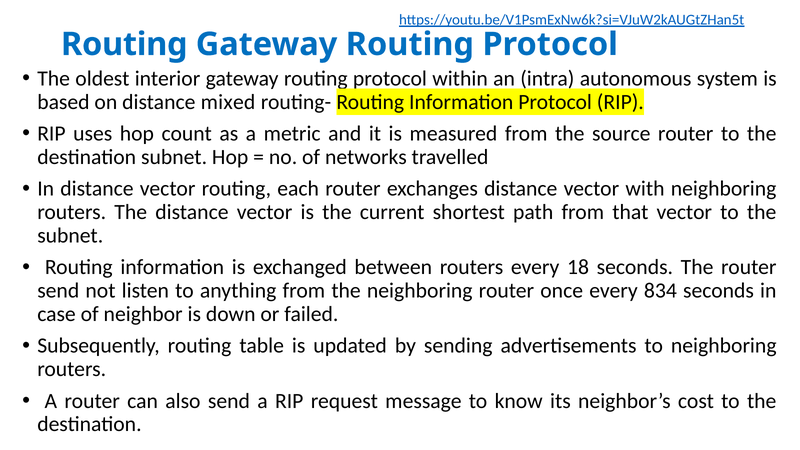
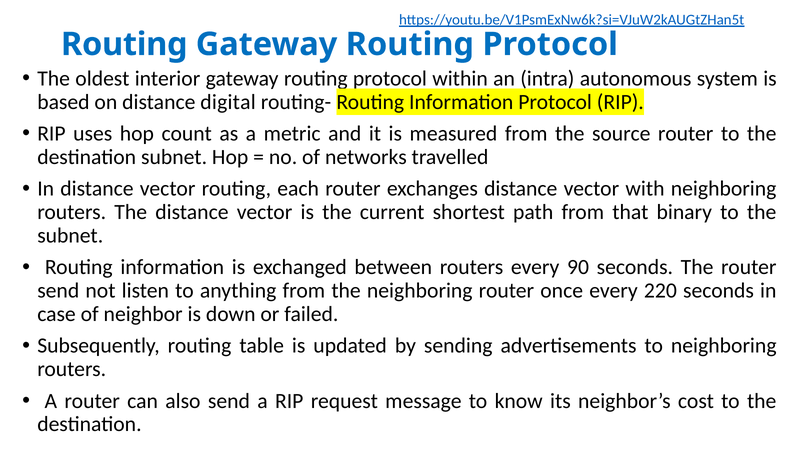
mixed: mixed -> digital
that vector: vector -> binary
18: 18 -> 90
834: 834 -> 220
